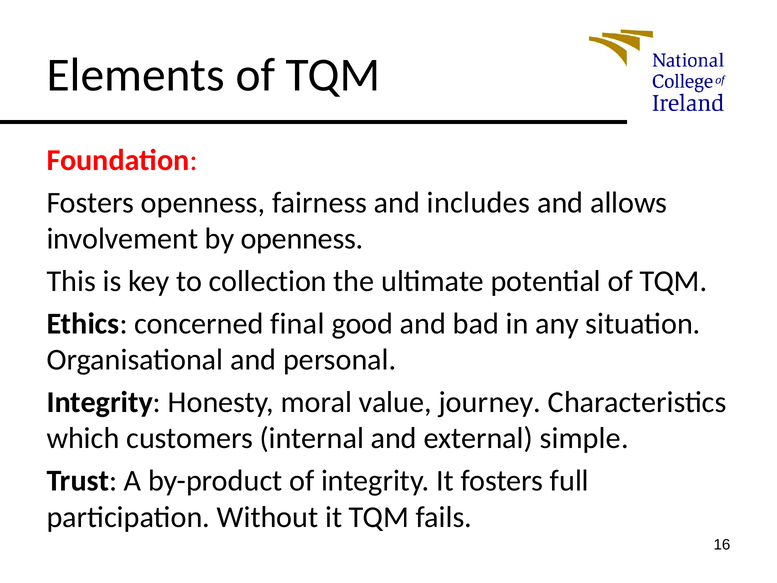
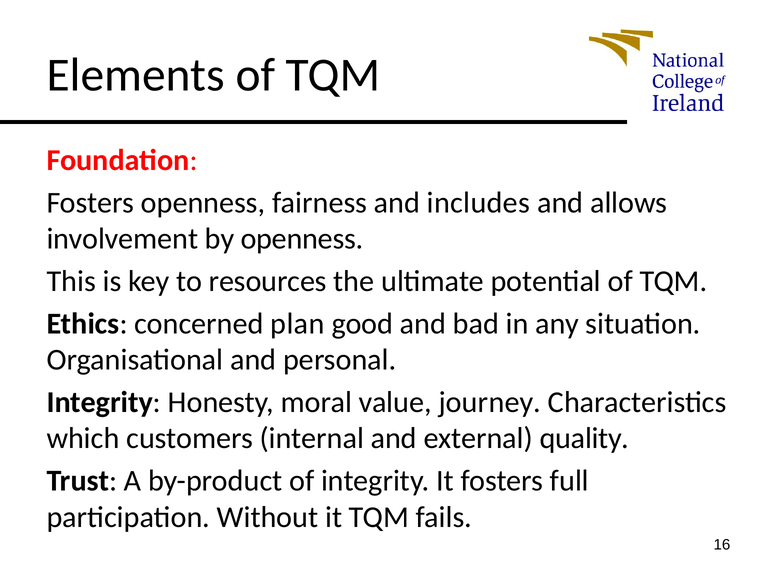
collection: collection -> resources
final: final -> plan
simple: simple -> quality
